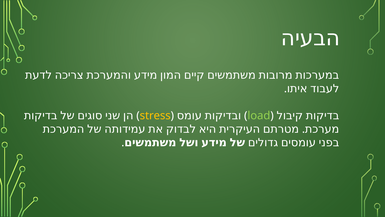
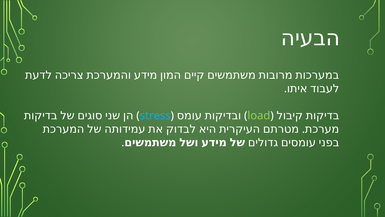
stress colour: yellow -> light blue
